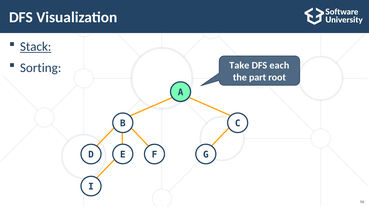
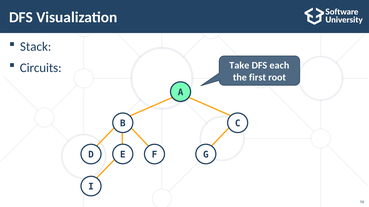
Stack underline: present -> none
Sorting: Sorting -> Circuits
part: part -> first
